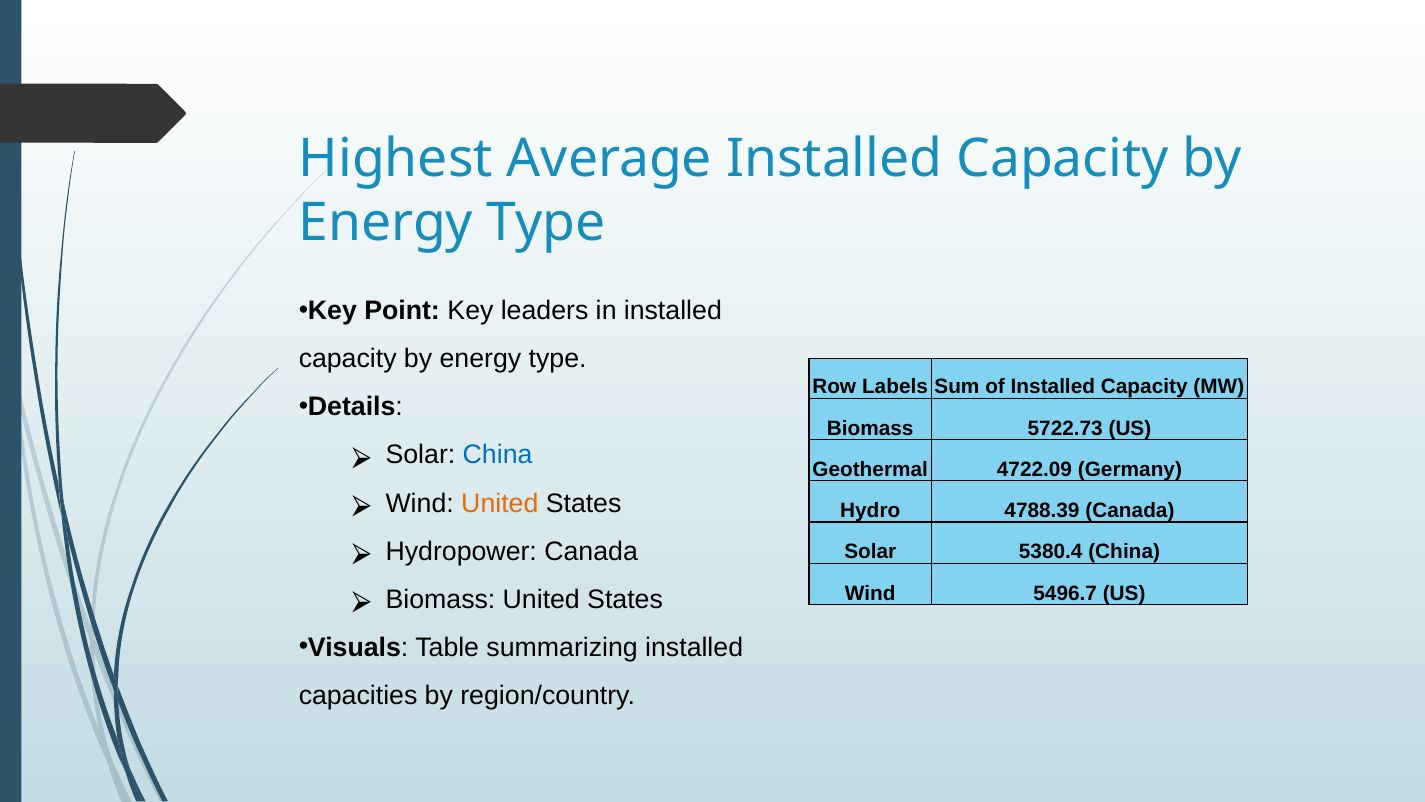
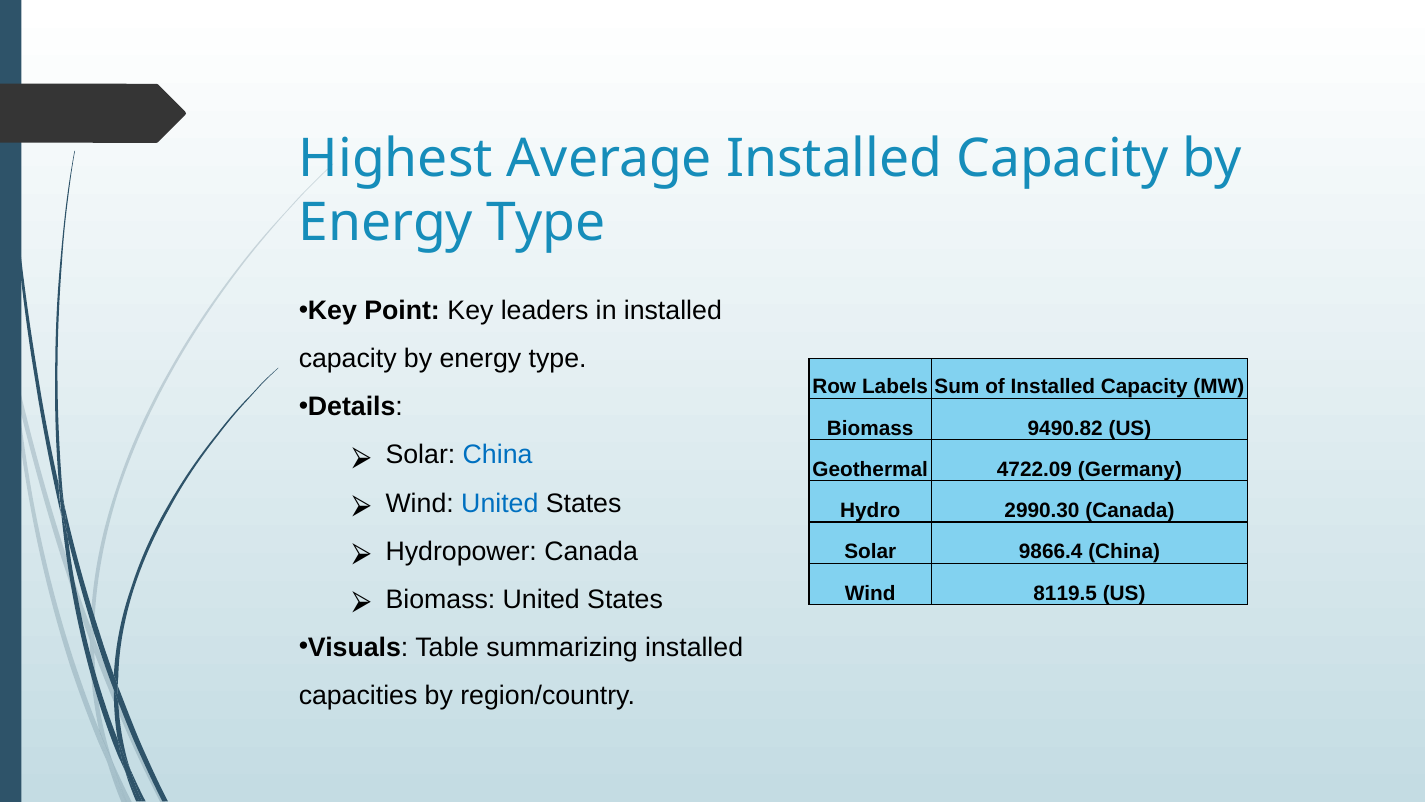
5722.73: 5722.73 -> 9490.82
United at (500, 503) colour: orange -> blue
4788.39: 4788.39 -> 2990.30
5380.4: 5380.4 -> 9866.4
5496.7: 5496.7 -> 8119.5
